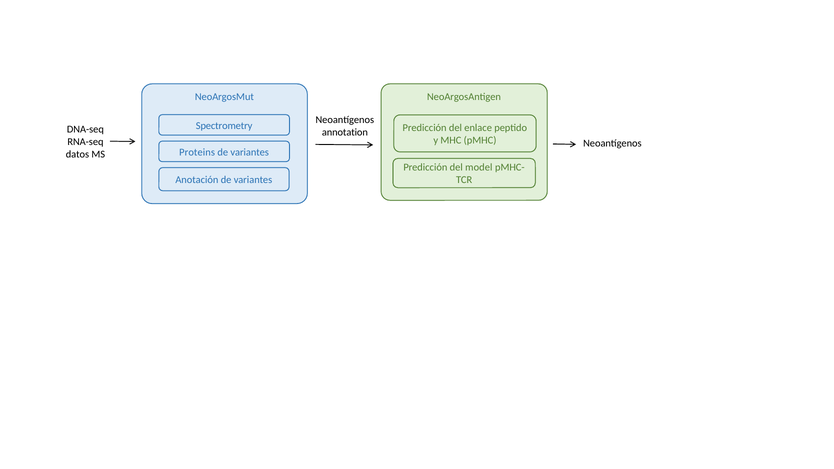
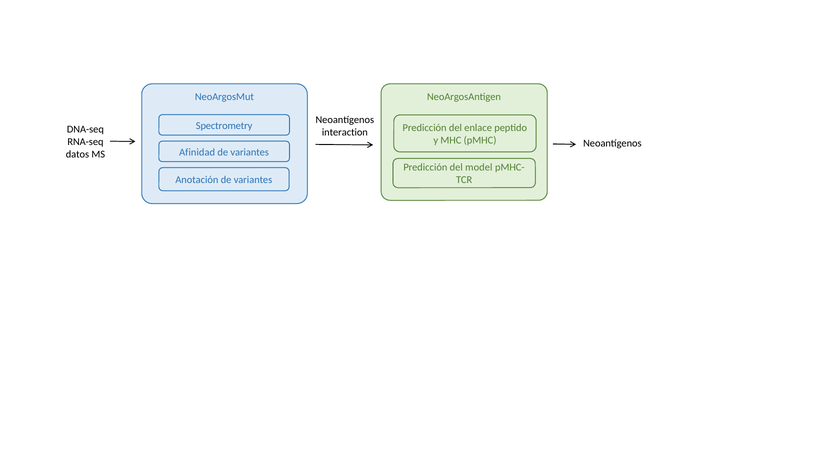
annotation: annotation -> interaction
Proteins: Proteins -> Afinidad
